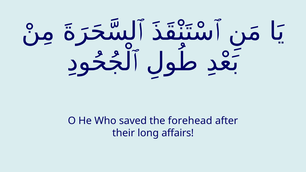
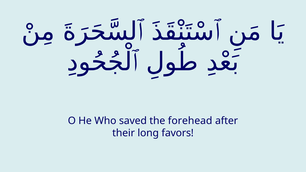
affairs: affairs -> favors
